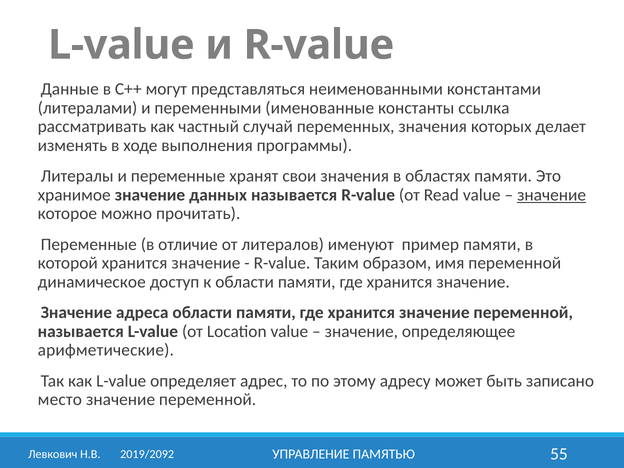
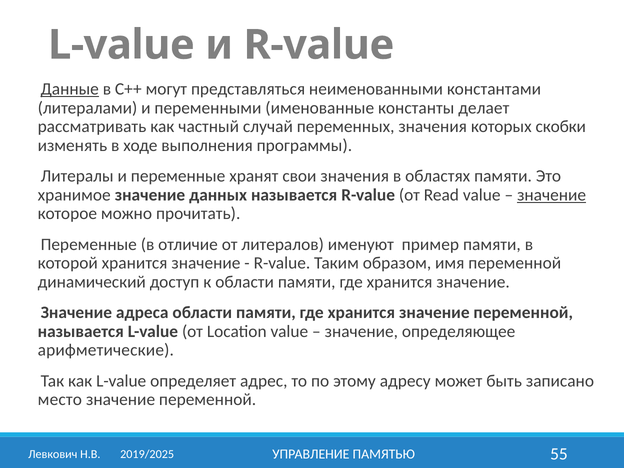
Данные underline: none -> present
ссылка: ссылка -> делает
делает: делает -> скобки
динамическое: динамическое -> динамический
2019/2092: 2019/2092 -> 2019/2025
